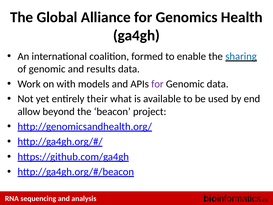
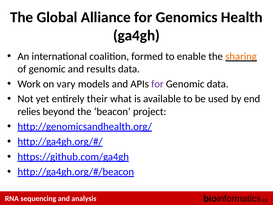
sharing colour: blue -> orange
with: with -> vary
allow: allow -> relies
